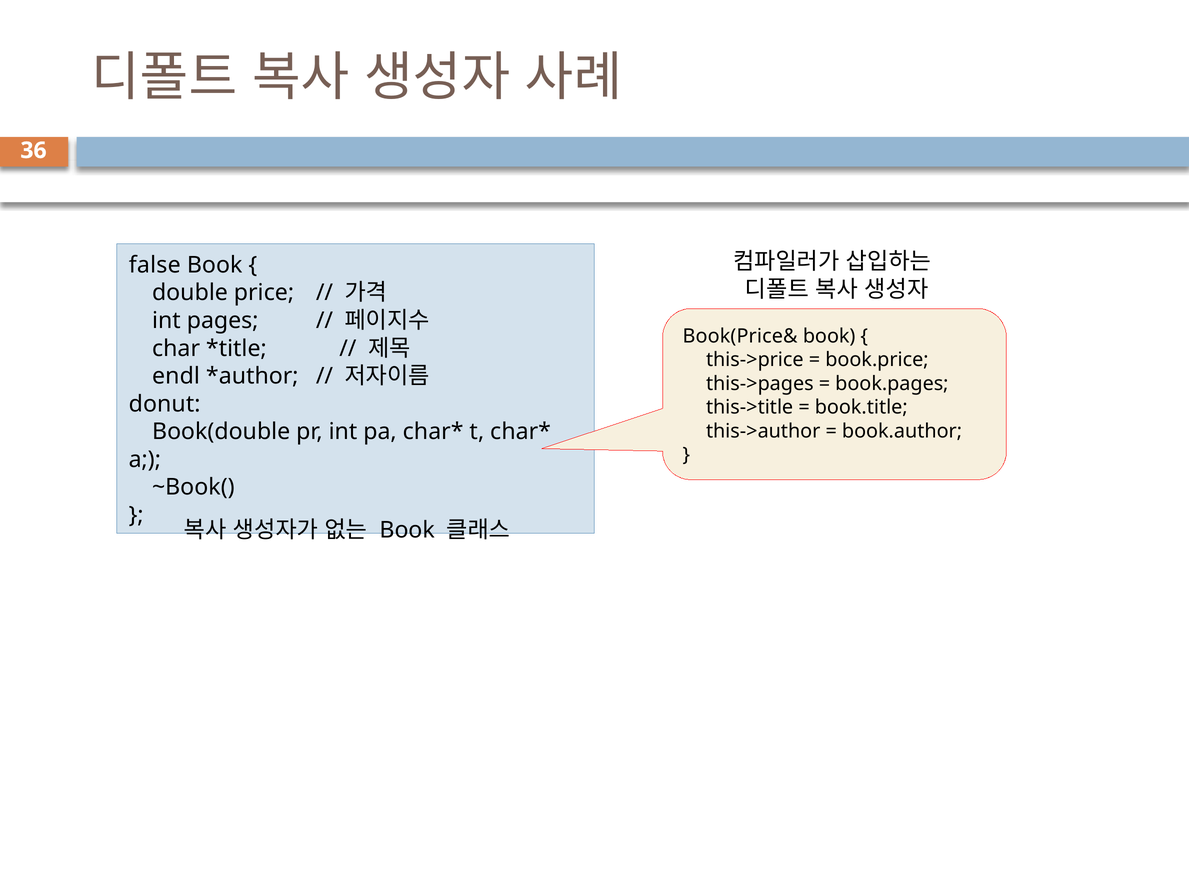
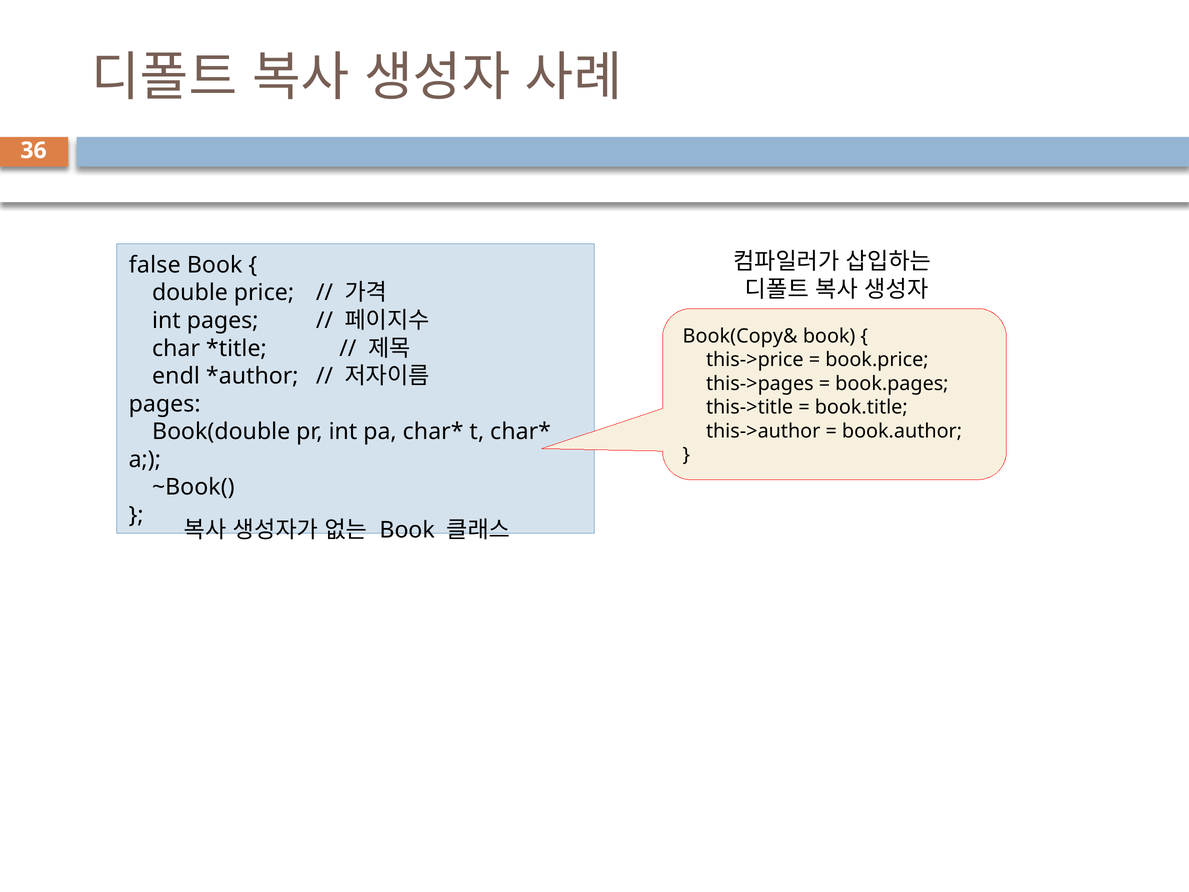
Book(Price&: Book(Price& -> Book(Copy&
donut at (165, 404): donut -> pages
